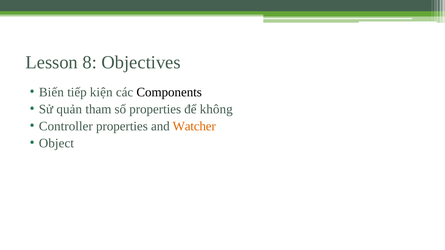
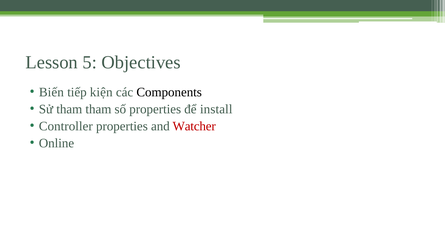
8: 8 -> 5
Sử quản: quản -> tham
không: không -> install
Watcher colour: orange -> red
Object: Object -> Online
